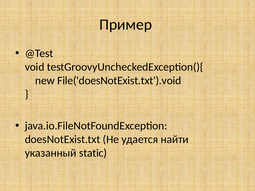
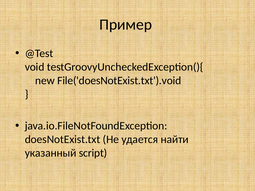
static: static -> script
